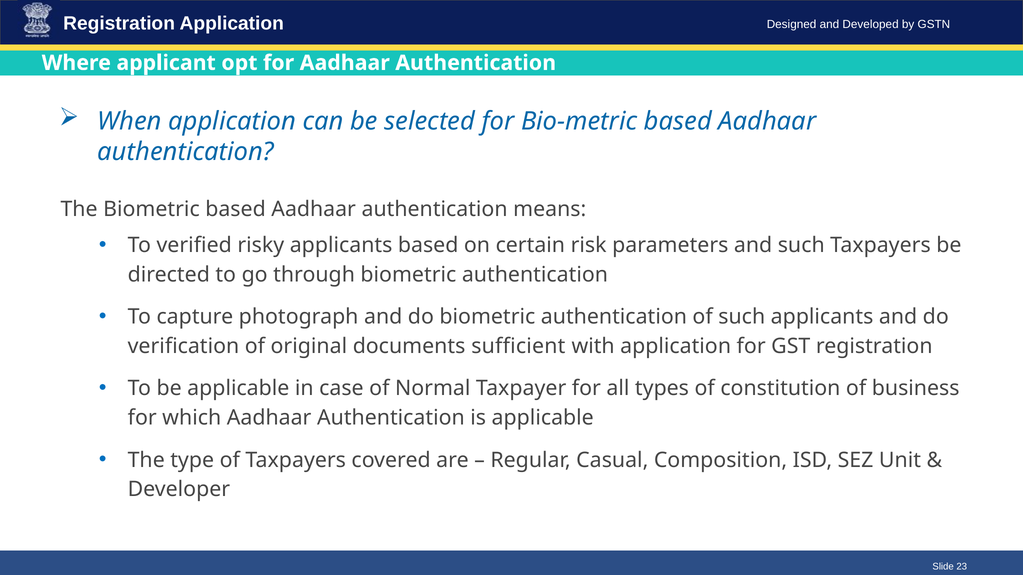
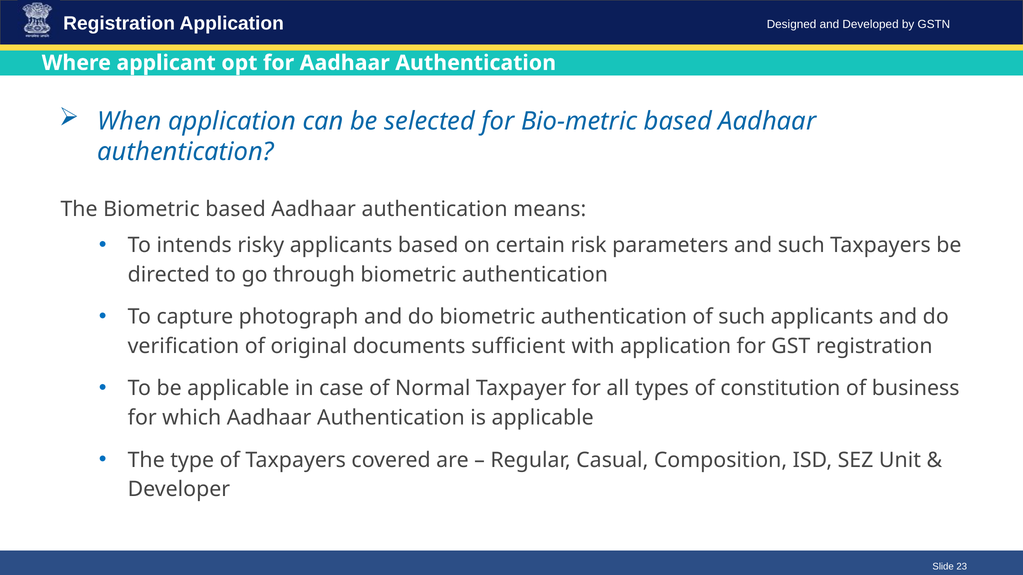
verified: verified -> intends
